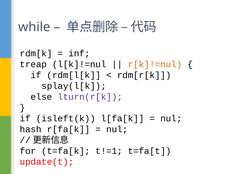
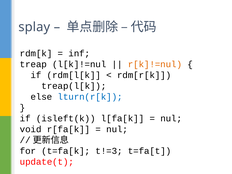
while: while -> splay
splay(l[k: splay(l[k -> treap(l[k
lturn(r[k colour: purple -> blue
hash: hash -> void
t!=1: t!=1 -> t!=3
